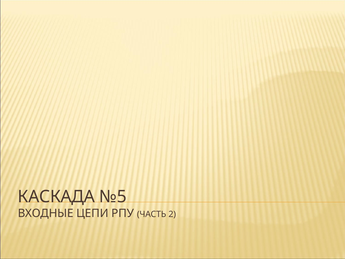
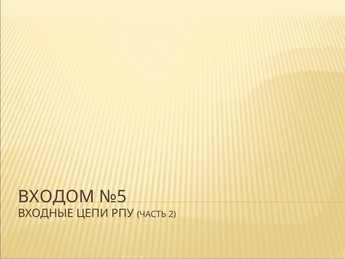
КАСКАДА: КАСКАДА -> ВХОДОМ
